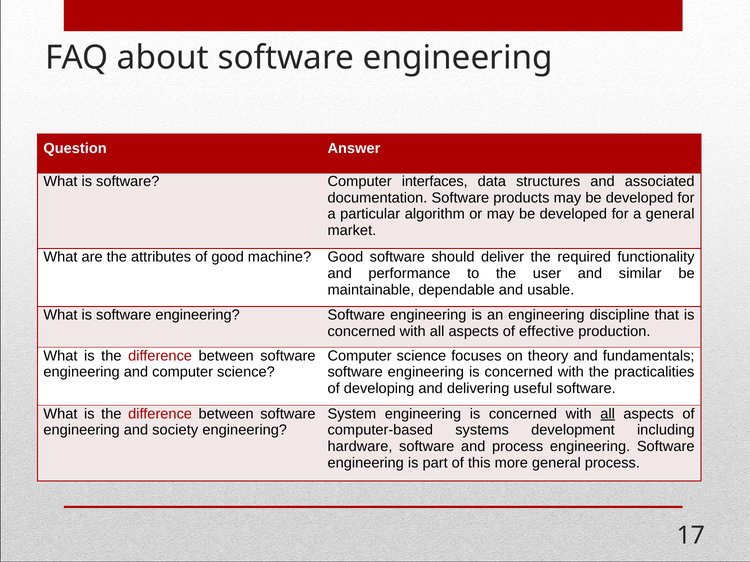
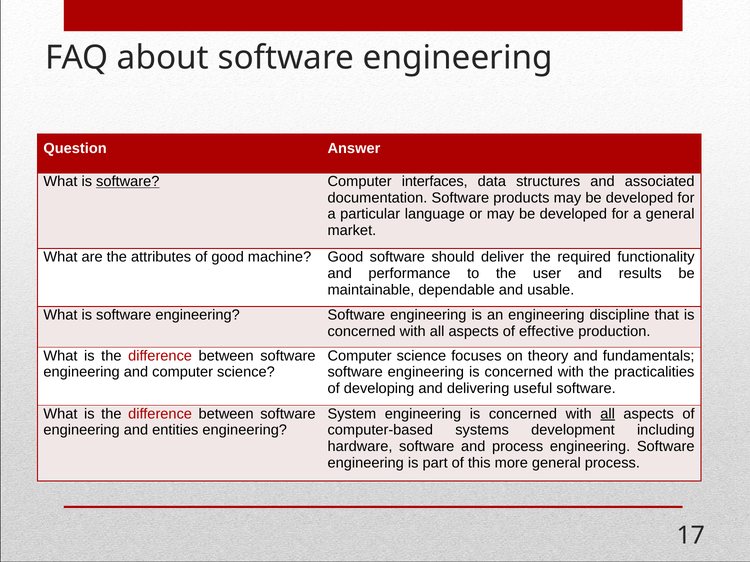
software at (128, 182) underline: none -> present
algorithm: algorithm -> language
similar: similar -> results
society: society -> entities
